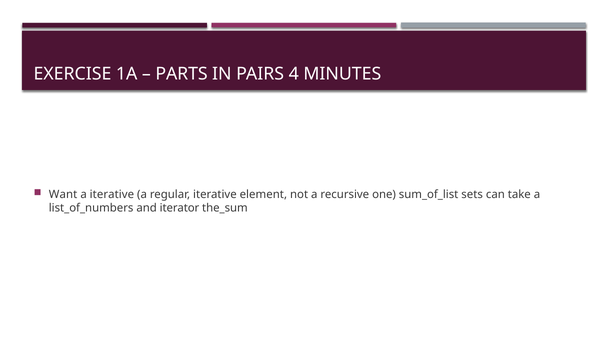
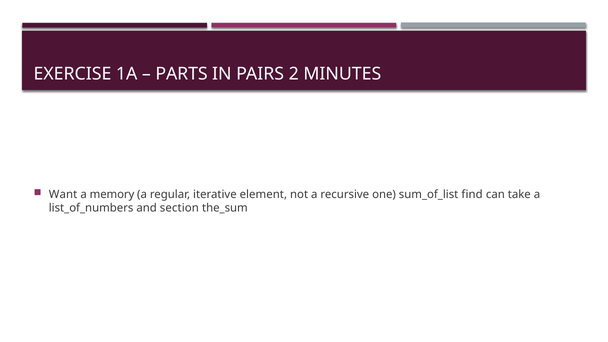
4: 4 -> 2
a iterative: iterative -> memory
sets: sets -> find
iterator: iterator -> section
